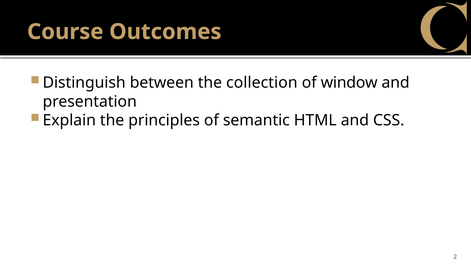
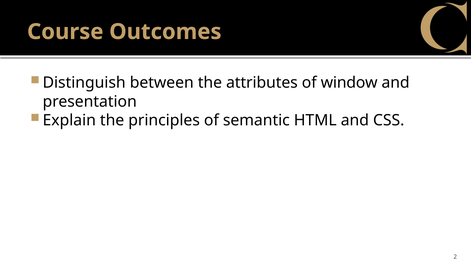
collection: collection -> attributes
